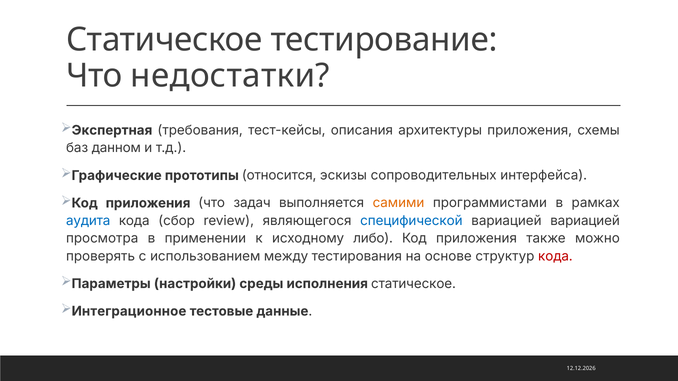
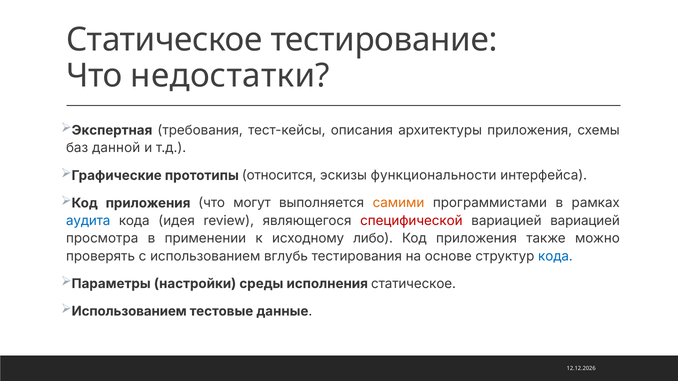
данном: данном -> данной
сопроводительных: сопроводительных -> функциональности
задач: задач -> могут
сбор: сбор -> идея
специфической colour: blue -> red
между: между -> вглубь
кода at (555, 256) colour: red -> blue
Интеграционное at (129, 312): Интеграционное -> Использованием
